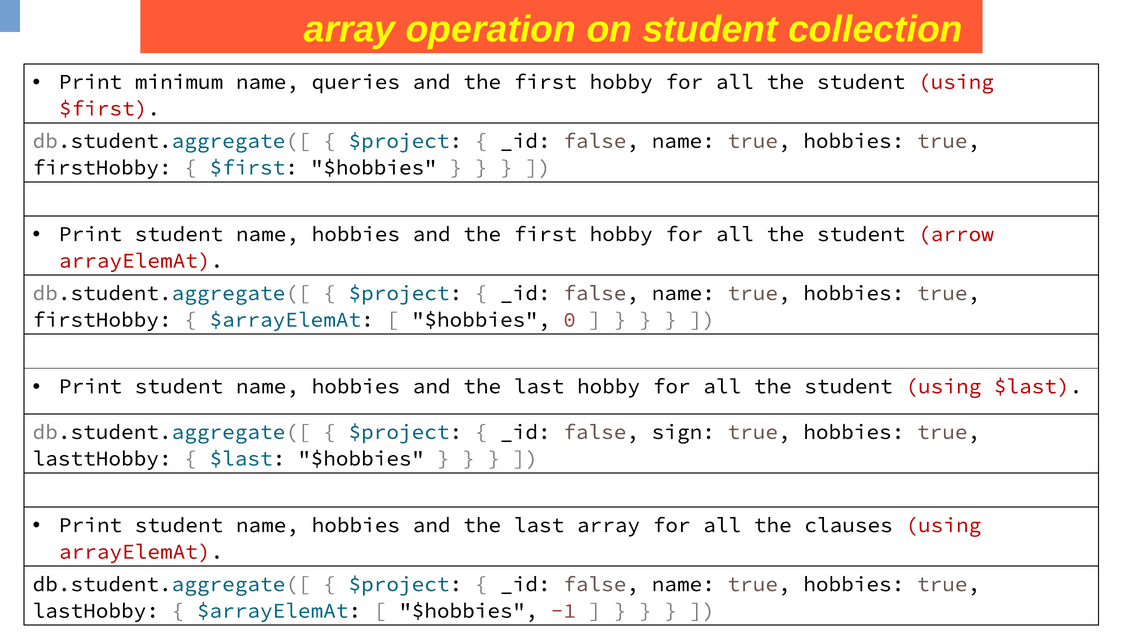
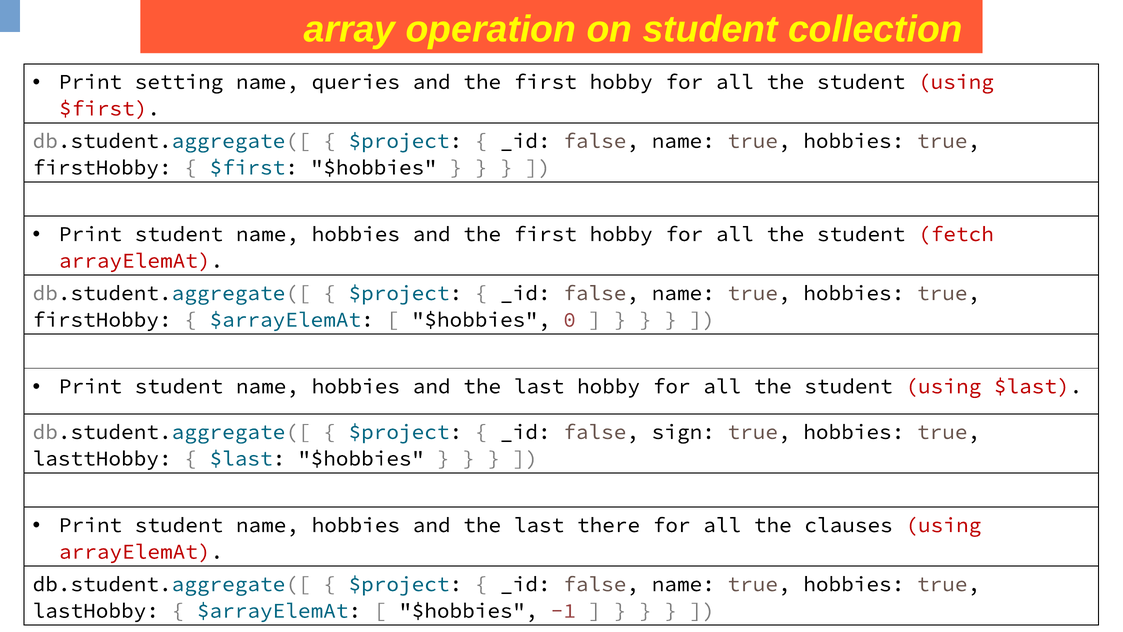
minimum: minimum -> setting
arrow: arrow -> fetch
last array: array -> there
